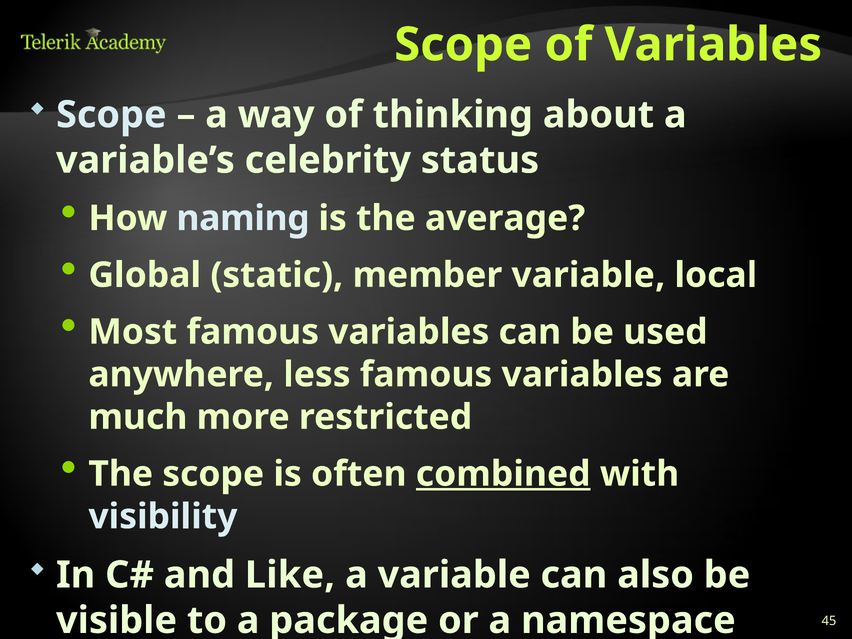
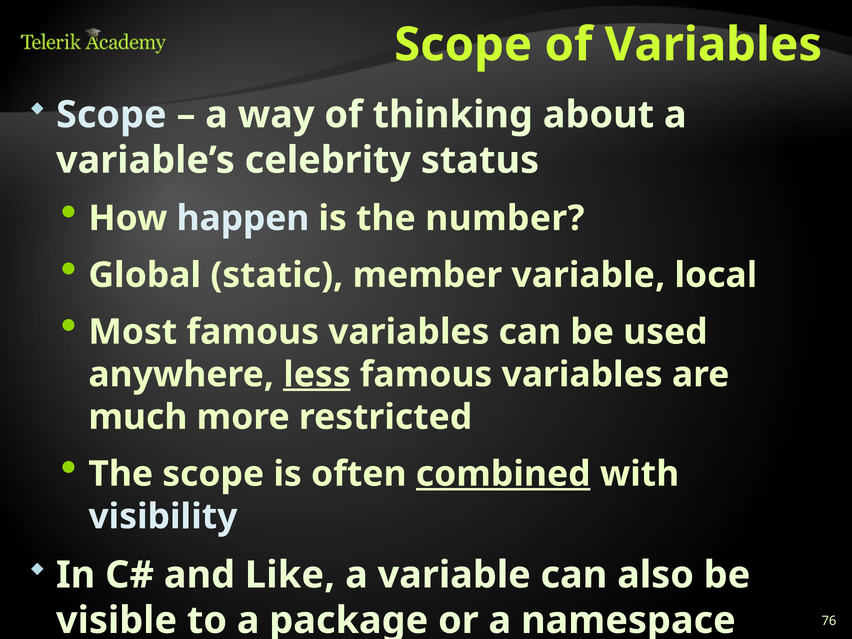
naming: naming -> happen
average: average -> number
less underline: none -> present
45: 45 -> 76
